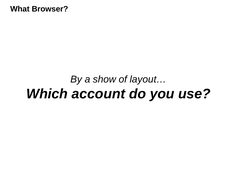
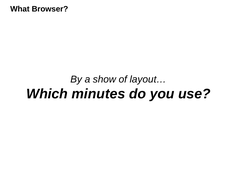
account: account -> minutes
